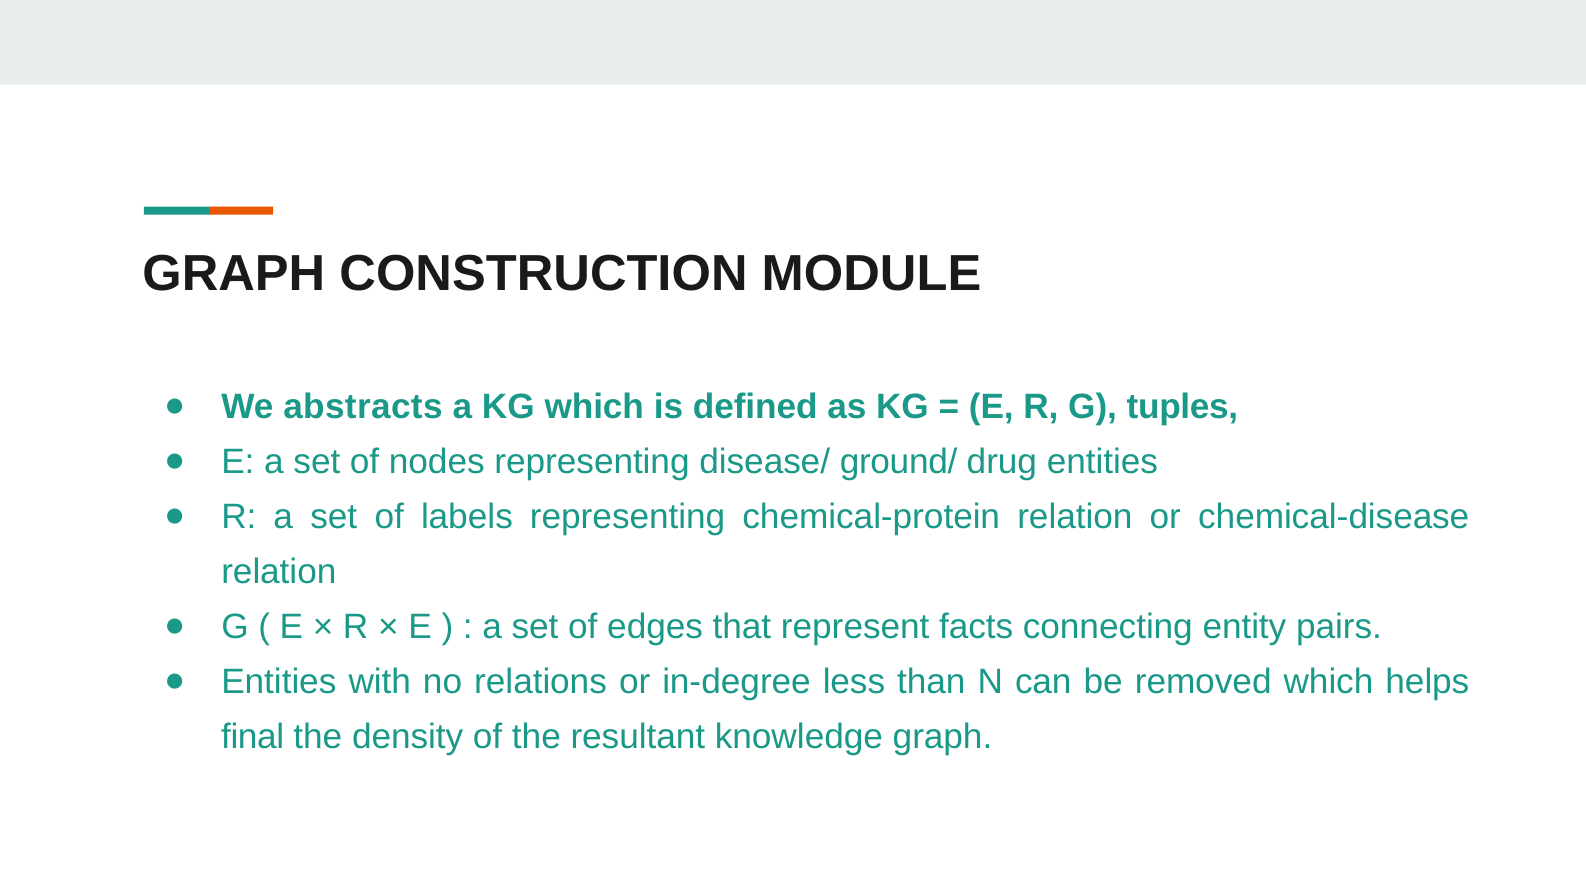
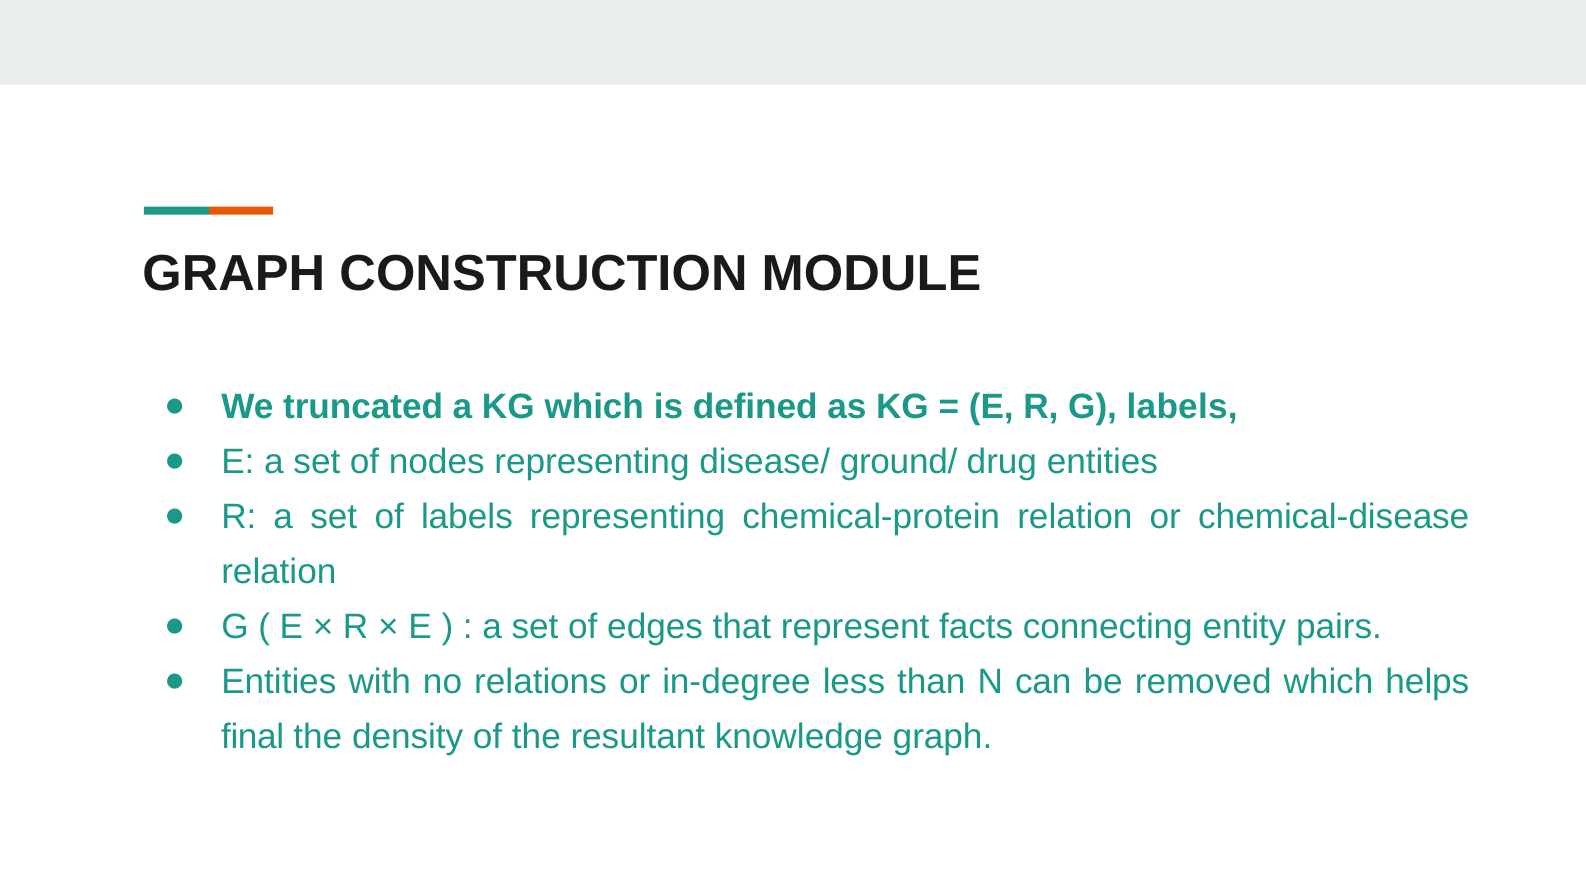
abstracts: abstracts -> truncated
G tuples: tuples -> labels
